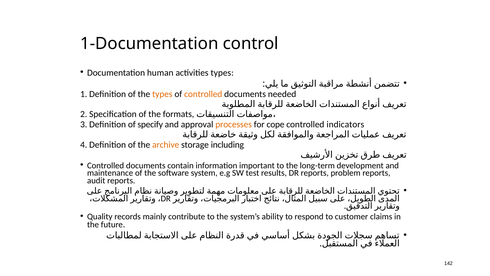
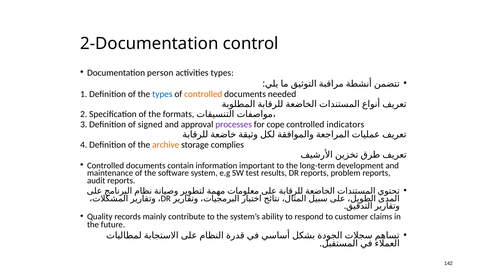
1-Documentation: 1-Documentation -> 2-Documentation
human: human -> person
types at (162, 94) colour: orange -> blue
specify: specify -> signed
processes colour: orange -> purple
including: including -> complies
